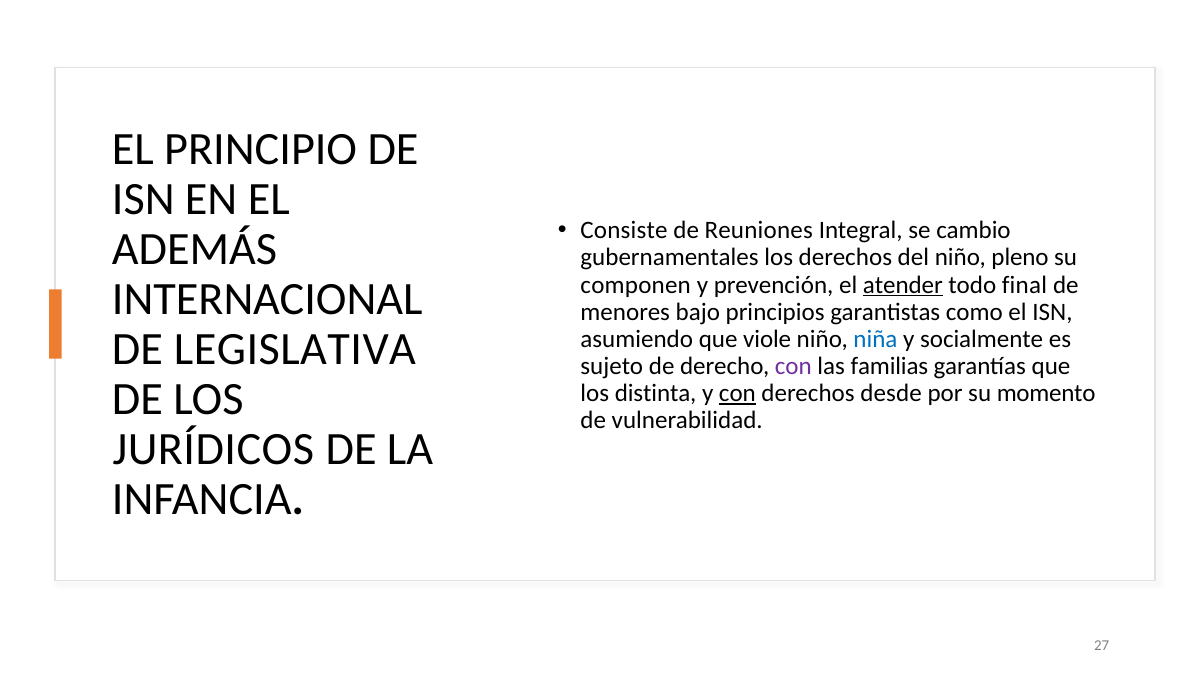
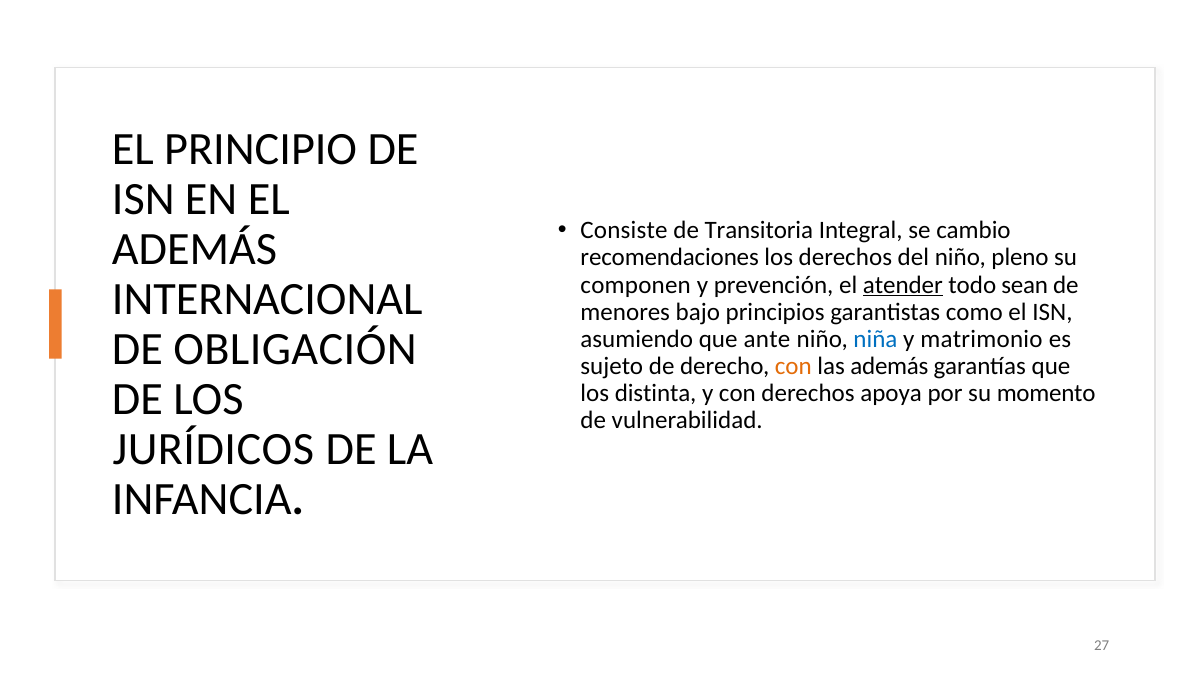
Reuniones: Reuniones -> Transitoria
gubernamentales: gubernamentales -> recomendaciones
final: final -> sean
viole: viole -> ante
socialmente: socialmente -> matrimonio
LEGISLATIVA: LEGISLATIVA -> OBLIGACIÓN
con at (793, 366) colour: purple -> orange
las familias: familias -> además
con at (737, 393) underline: present -> none
desde: desde -> apoya
